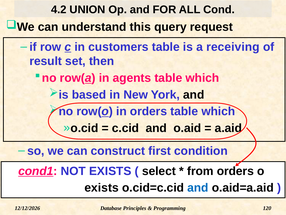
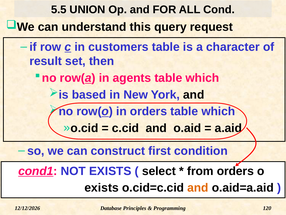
4.2: 4.2 -> 5.5
receiving: receiving -> character
and at (198, 187) colour: blue -> orange
